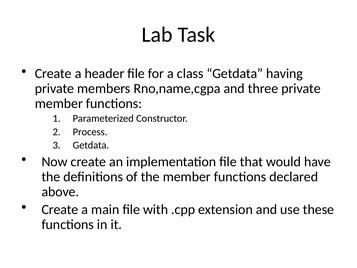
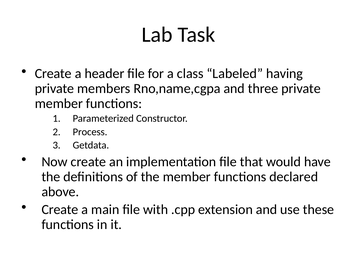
class Getdata: Getdata -> Labeled
